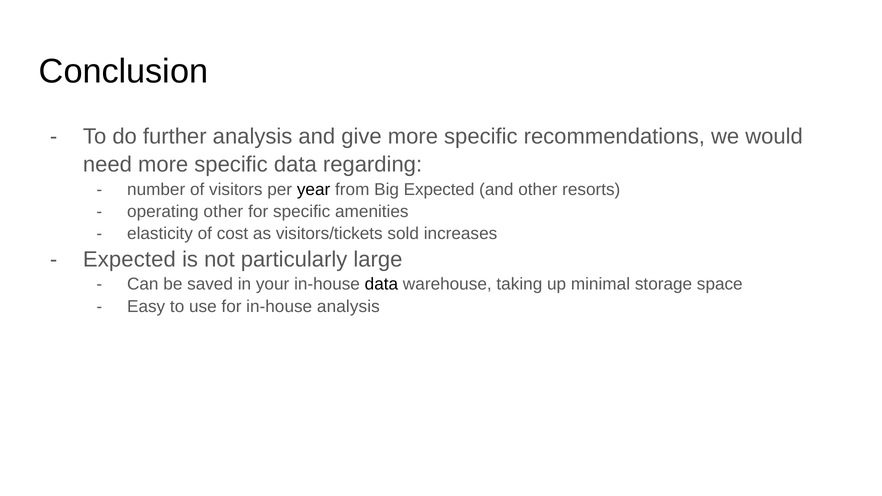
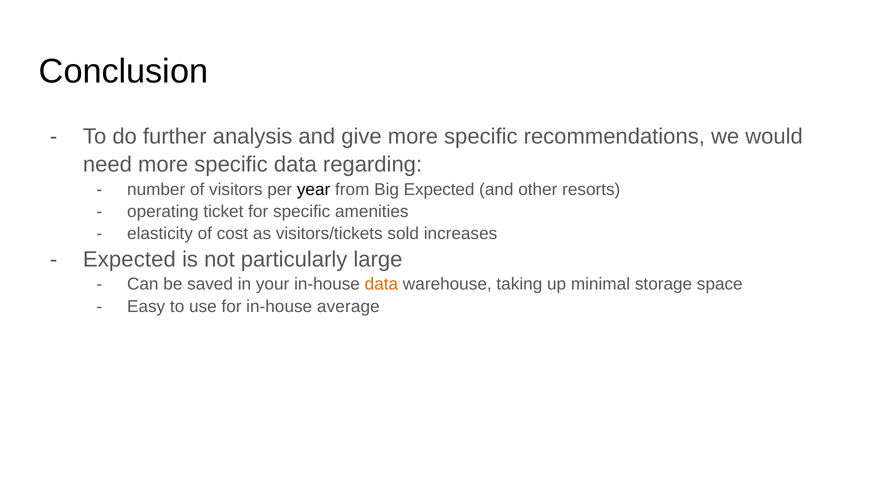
operating other: other -> ticket
data at (381, 284) colour: black -> orange
in-house analysis: analysis -> average
